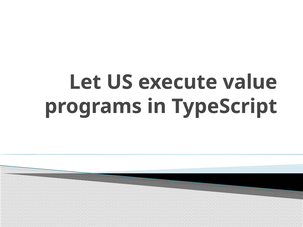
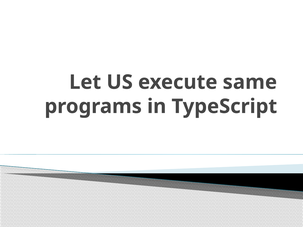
value: value -> same
